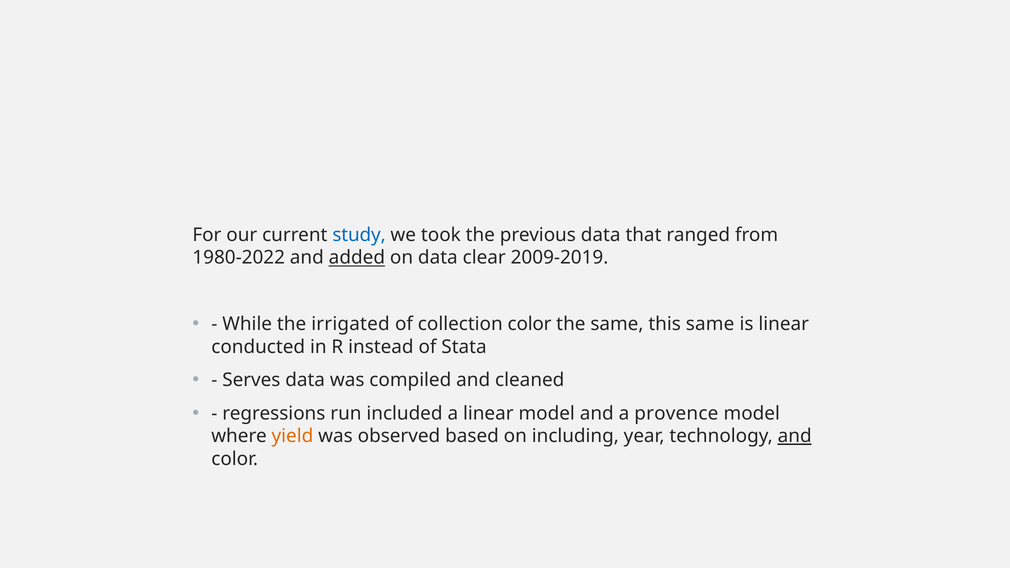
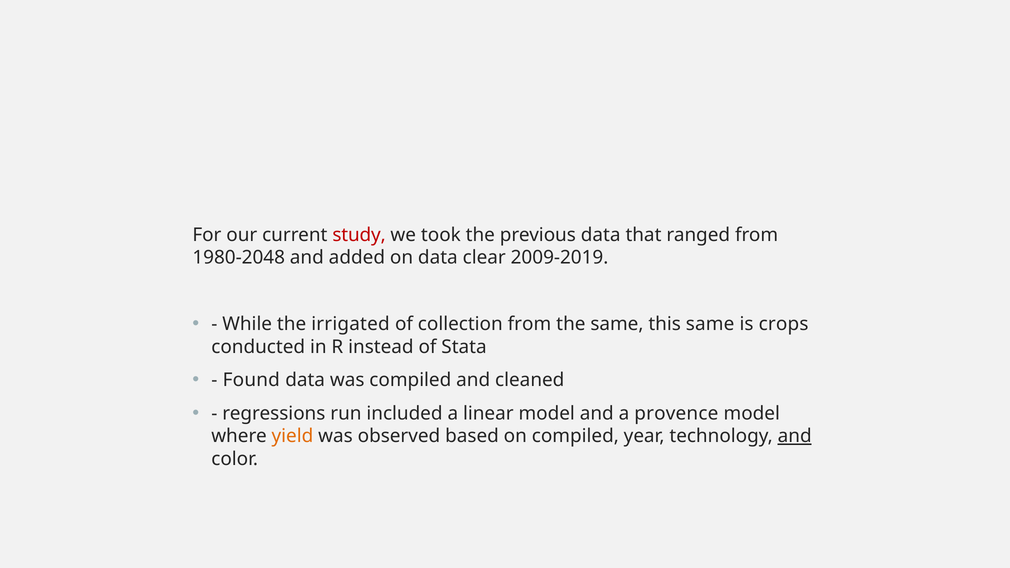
study colour: blue -> red
1980-2022: 1980-2022 -> 1980-2048
added underline: present -> none
collection color: color -> from
is linear: linear -> crops
Serves: Serves -> Found
on including: including -> compiled
